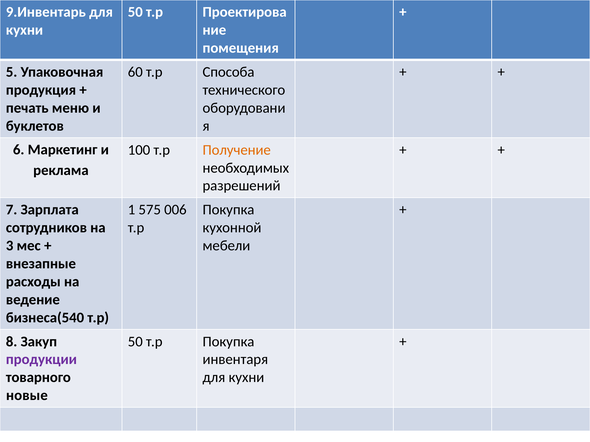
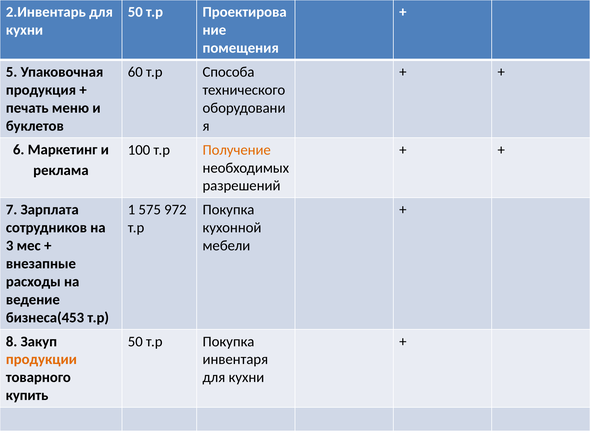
9.Инвентарь: 9.Инвентарь -> 2.Инвентарь
006: 006 -> 972
бизнеса(540: бизнеса(540 -> бизнеса(453
продукции colour: purple -> orange
новые: новые -> купить
